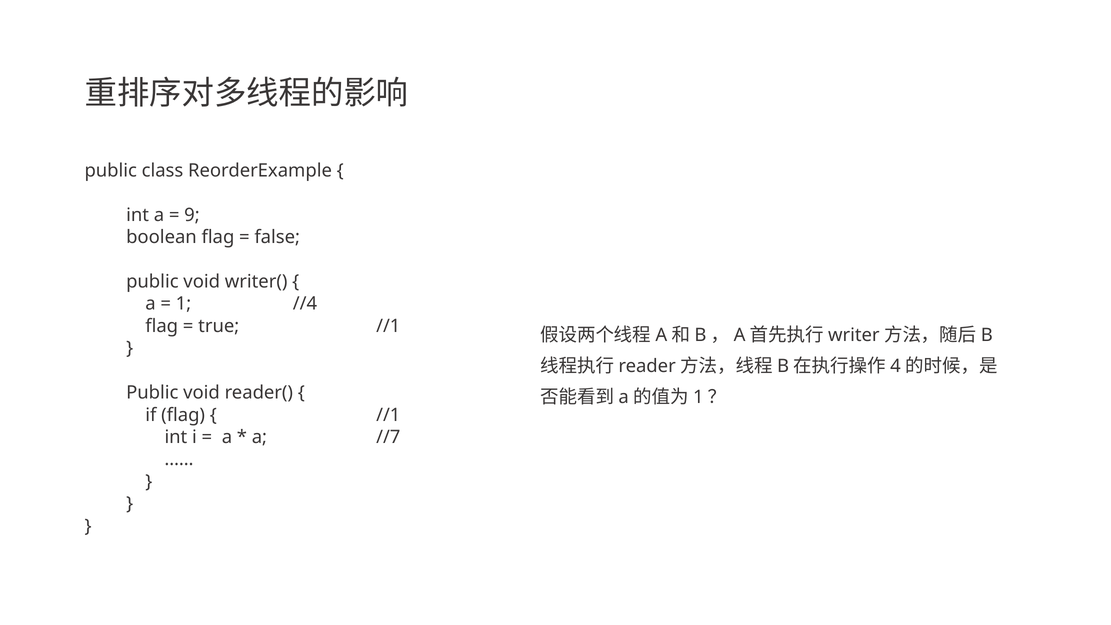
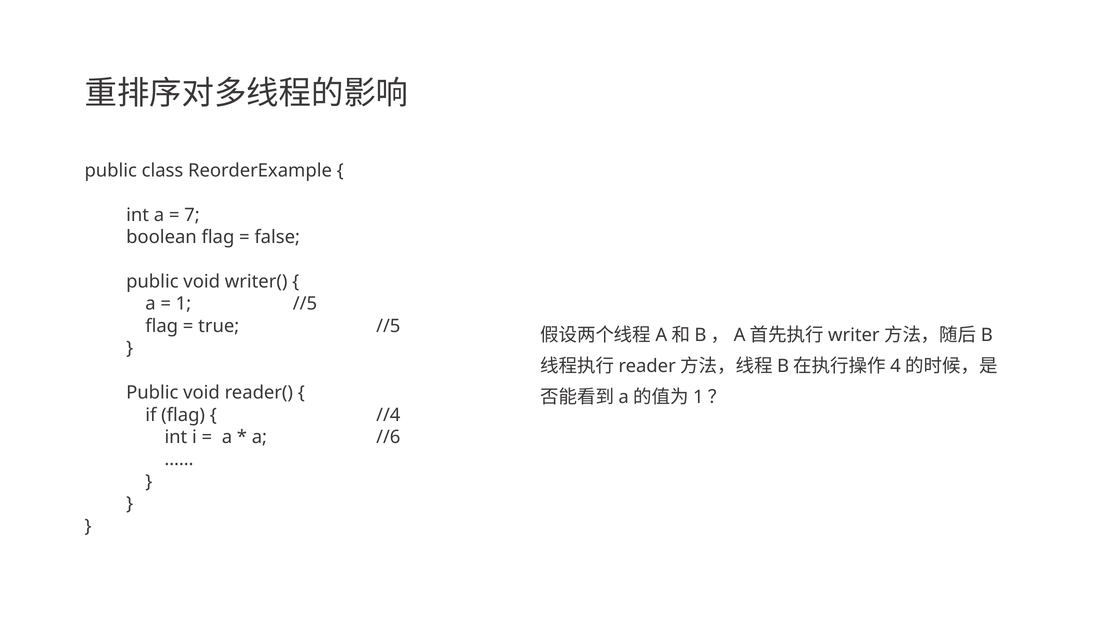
9: 9 -> 7
1 //4: //4 -> //5
true //1: //1 -> //5
//1 at (388, 415): //1 -> //4
//7: //7 -> //6
